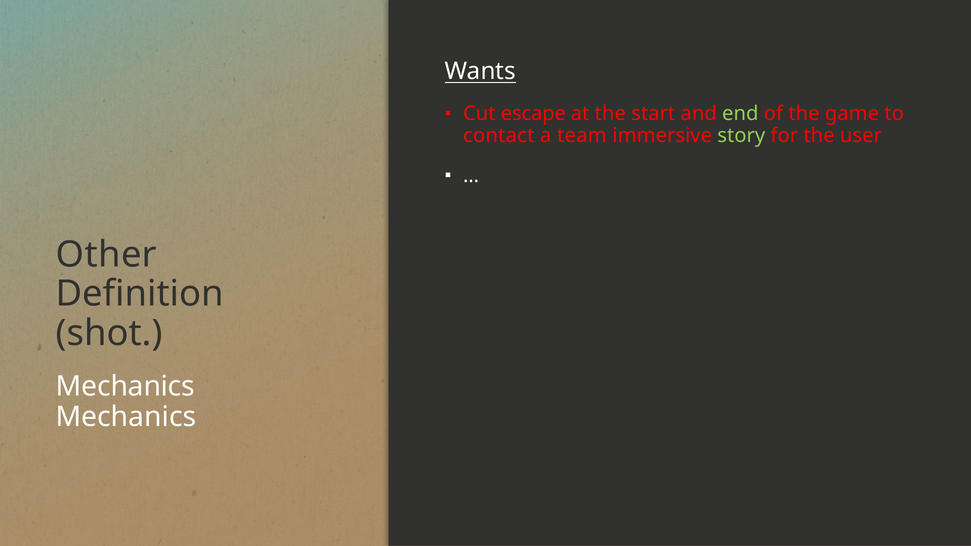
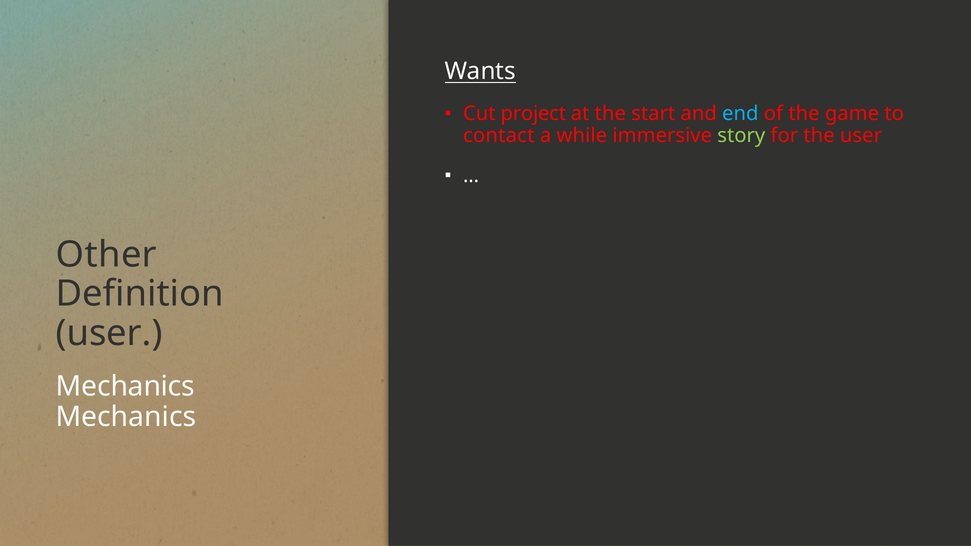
escape: escape -> project
end colour: light green -> light blue
team: team -> while
shot at (109, 333): shot -> user
